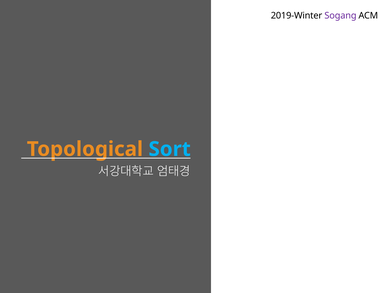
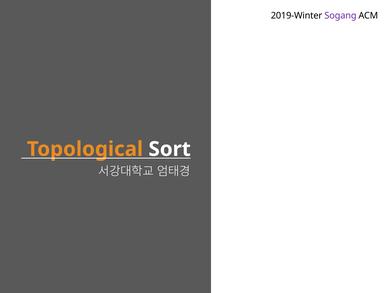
Sort colour: light blue -> white
